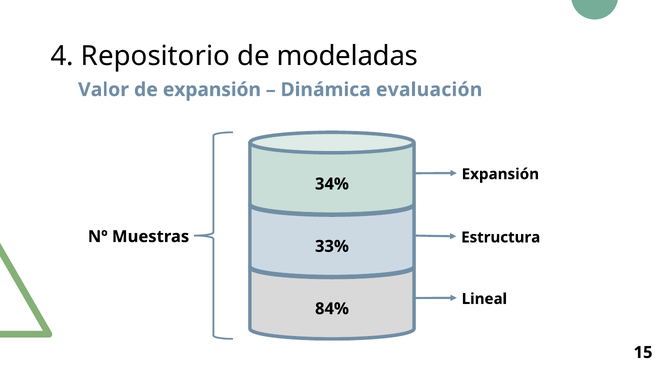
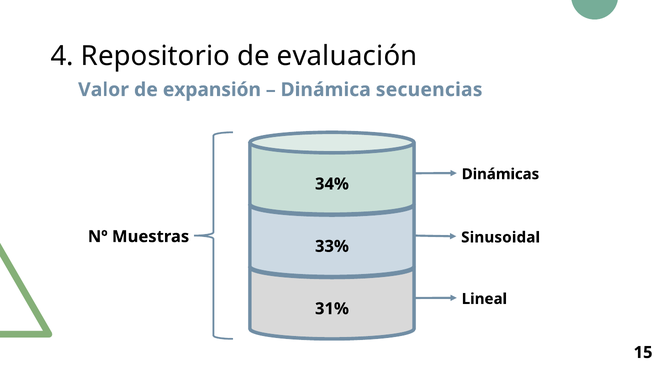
modeladas: modeladas -> evaluación
evaluación: evaluación -> secuencias
Expansión at (500, 174): Expansión -> Dinámicas
Estructura: Estructura -> Sinusoidal
84%: 84% -> 31%
